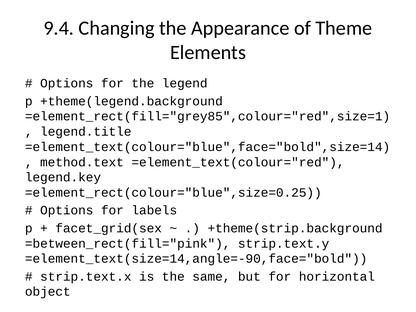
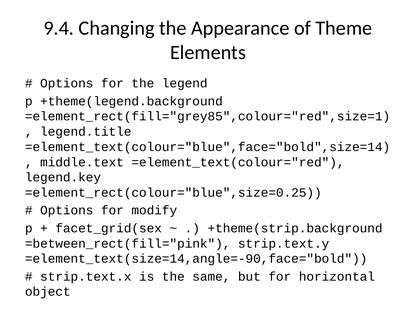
method.text: method.text -> middle.text
labels: labels -> modify
